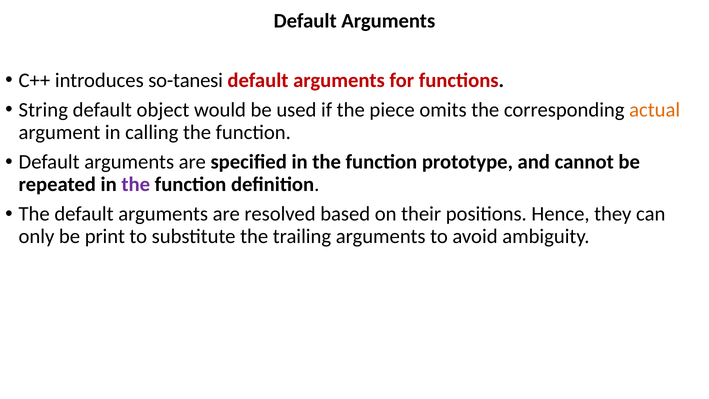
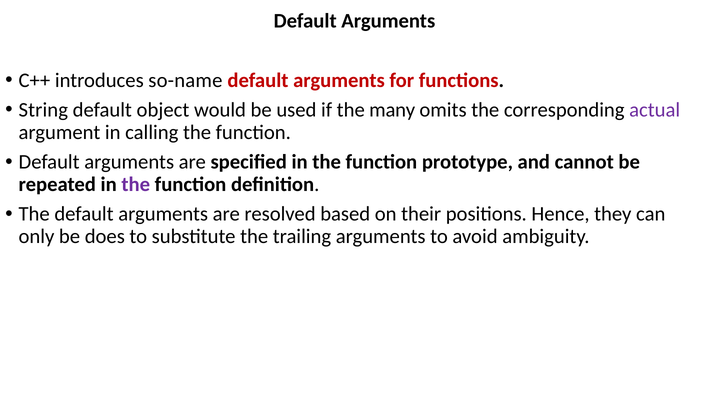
so-tanesi: so-tanesi -> so-name
piece: piece -> many
actual colour: orange -> purple
print: print -> does
